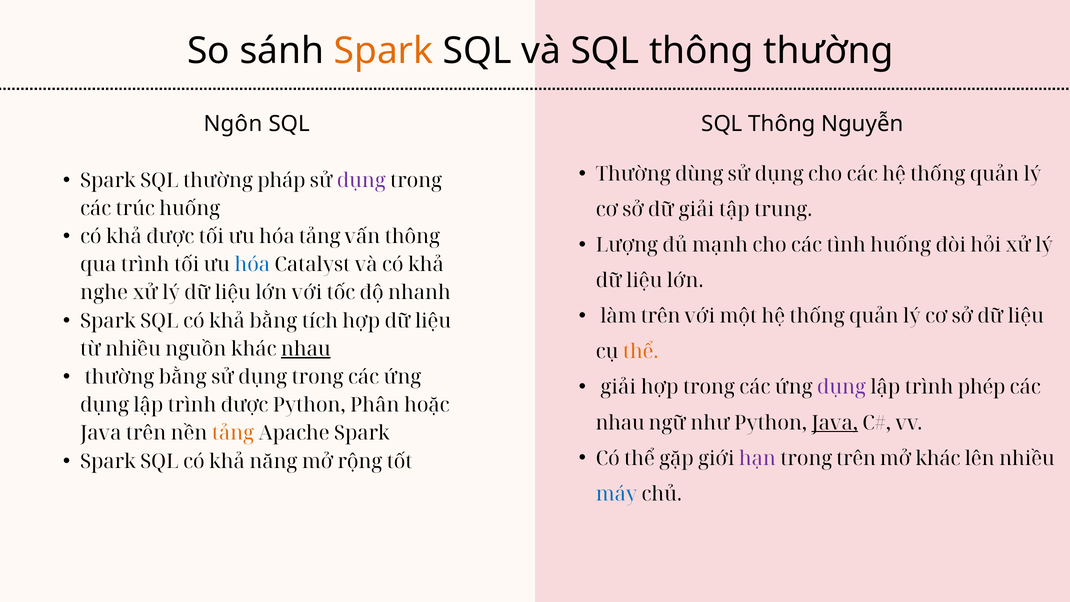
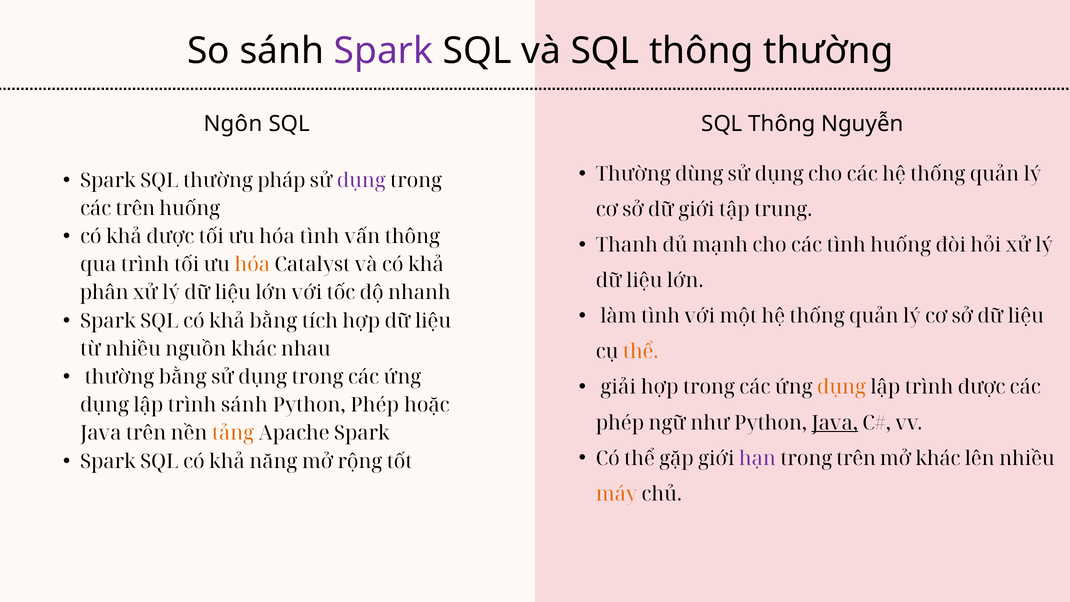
Spark at (383, 51) colour: orange -> purple
các trúc: trúc -> trên
dữ giải: giải -> giới
hóa tảng: tảng -> tình
Lượng: Lượng -> Thanh
hóa at (252, 265) colour: blue -> orange
nghe: nghe -> phân
làm trên: trên -> tình
nhau at (306, 349) underline: present -> none
dụng at (842, 387) colour: purple -> orange
trình phép: phép -> được
trình được: được -> sánh
Python Phân: Phân -> Phép
nhau at (620, 423): nhau -> phép
máy colour: blue -> orange
